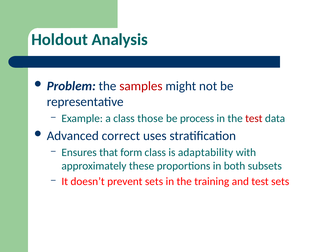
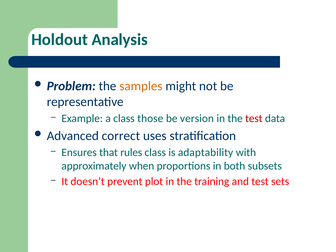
samples colour: red -> orange
process: process -> version
form: form -> rules
these: these -> when
prevent sets: sets -> plot
